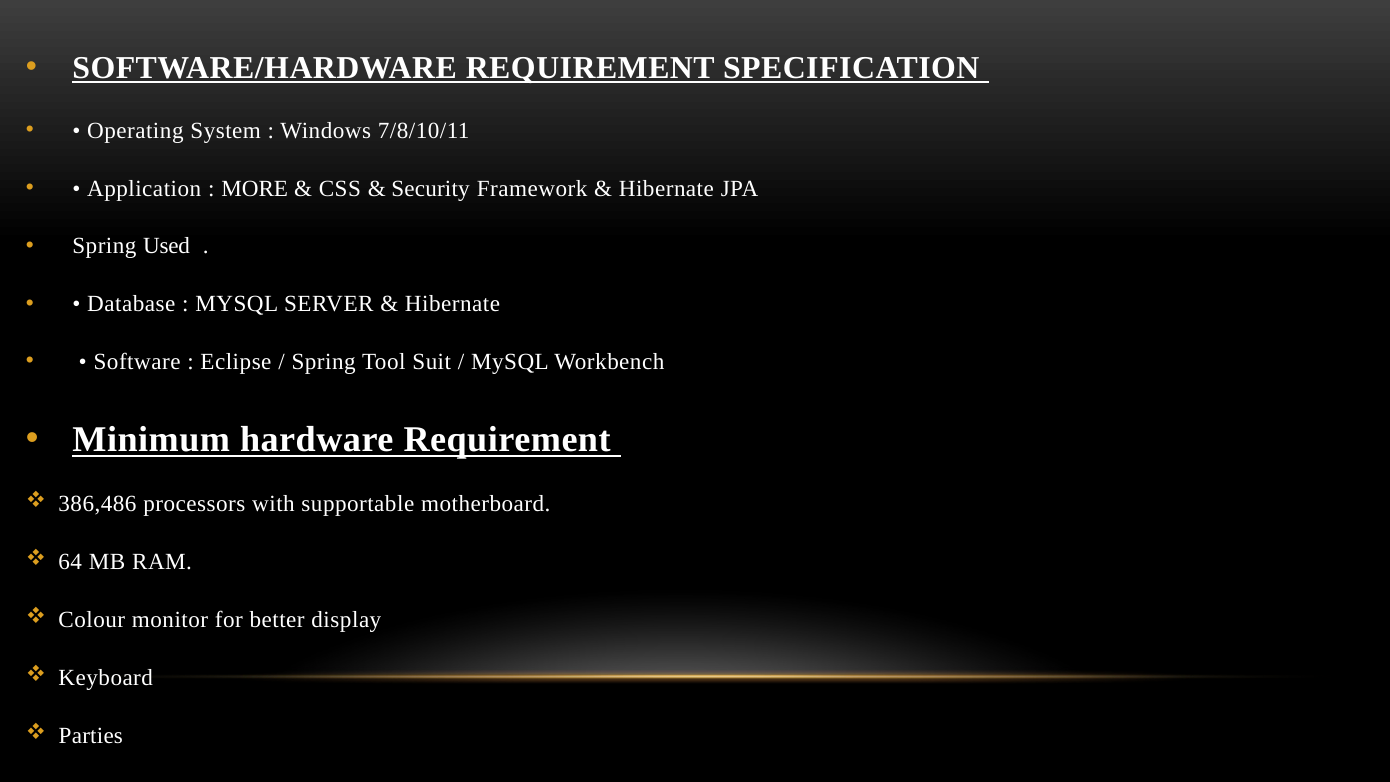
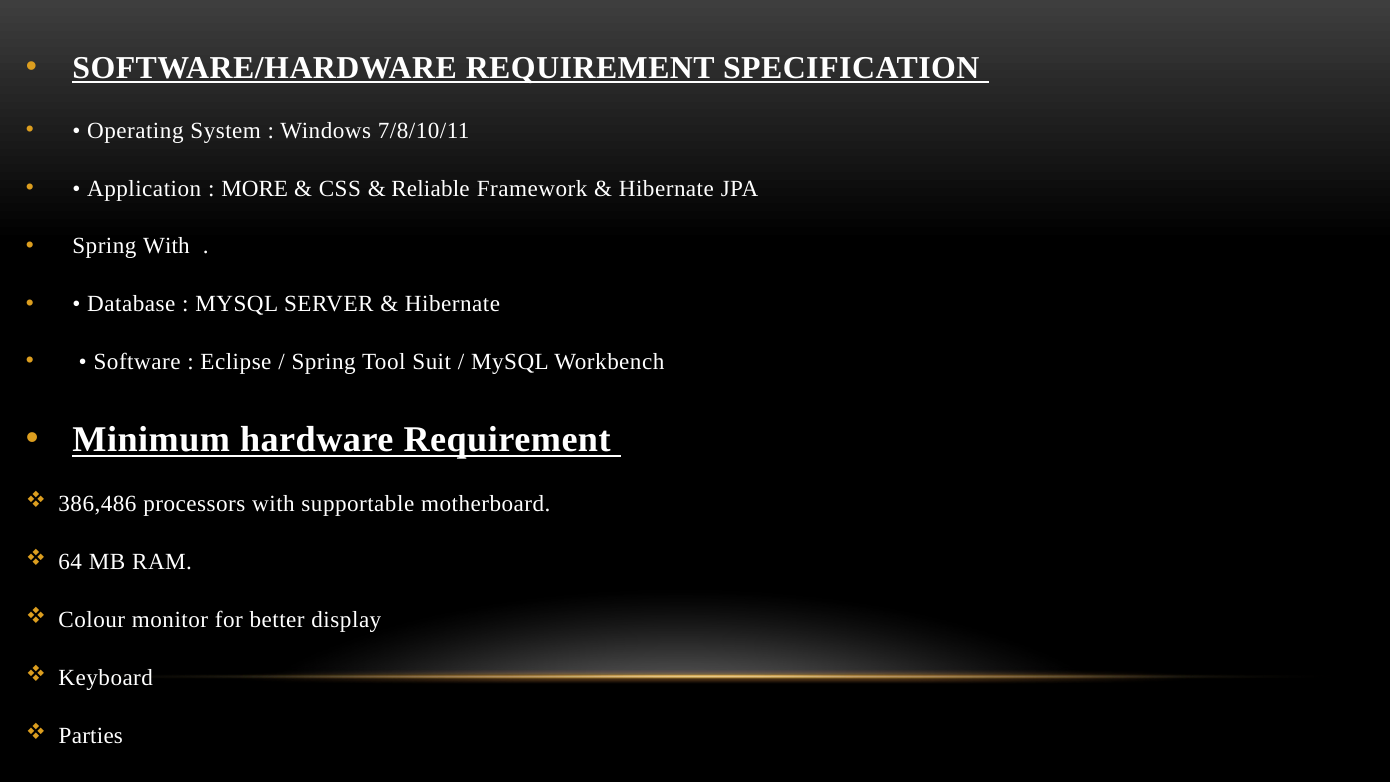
Security: Security -> Reliable
Spring Used: Used -> With
